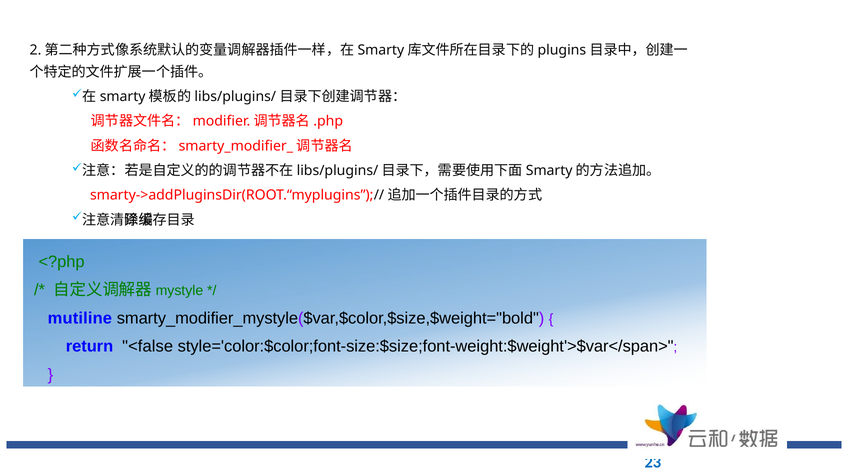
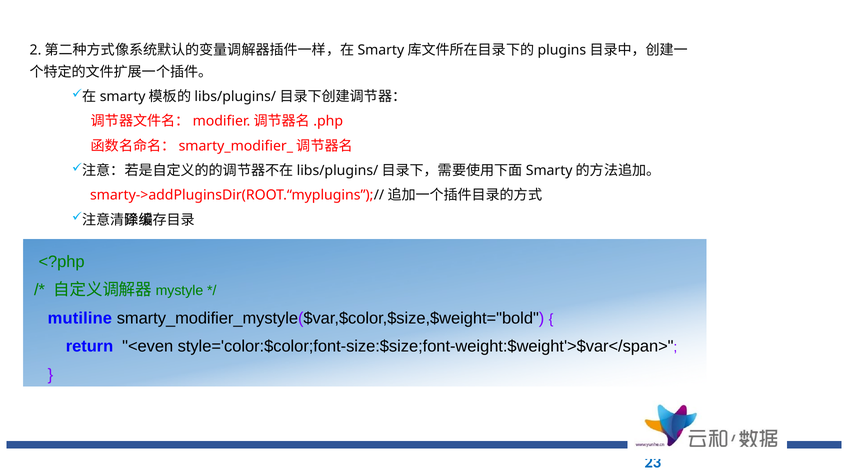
<false: <false -> <even
